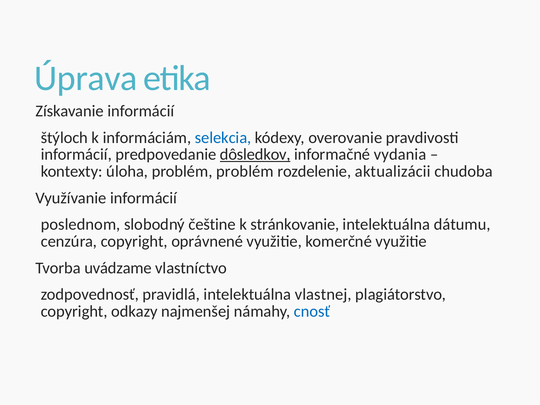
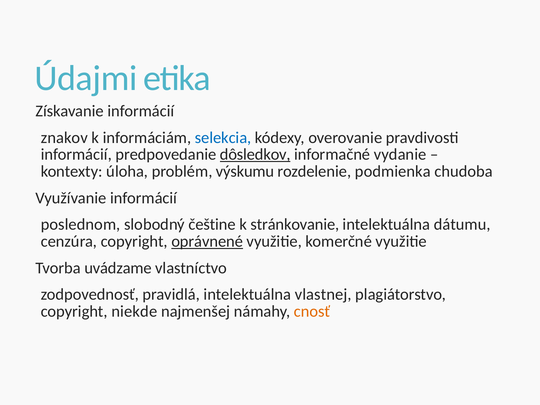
Úprava: Úprava -> Údajmi
štýloch: štýloch -> znakov
vydania: vydania -> vydanie
problém problém: problém -> výskumu
aktualizácii: aktualizácii -> podmienka
oprávnené underline: none -> present
odkazy: odkazy -> niekde
cnosť colour: blue -> orange
